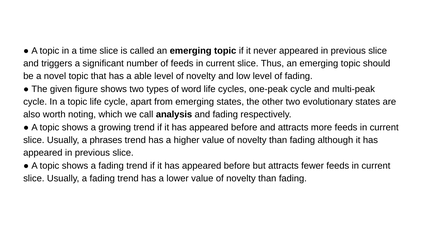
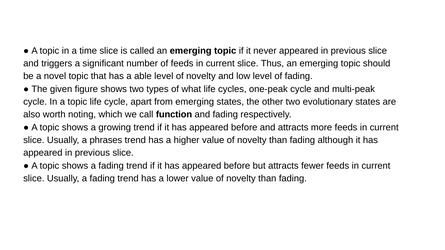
word: word -> what
analysis: analysis -> function
